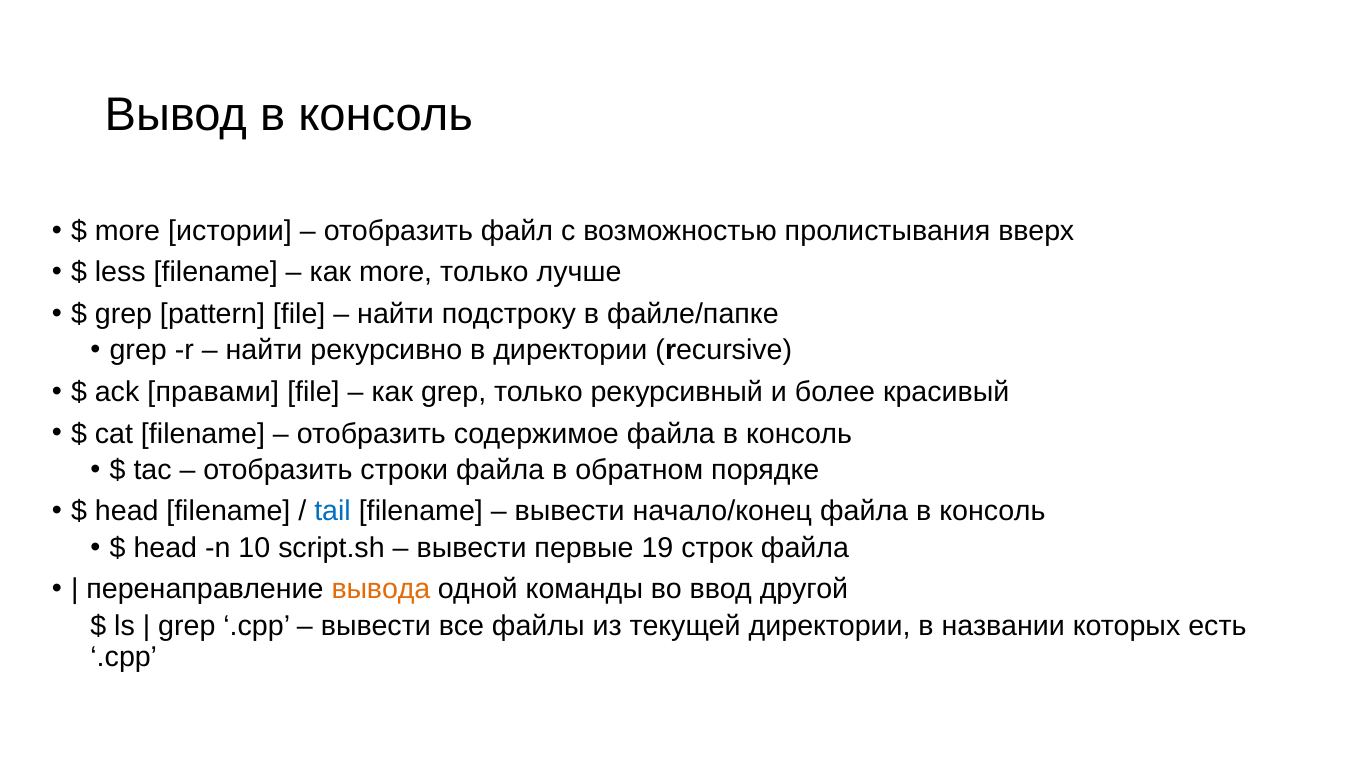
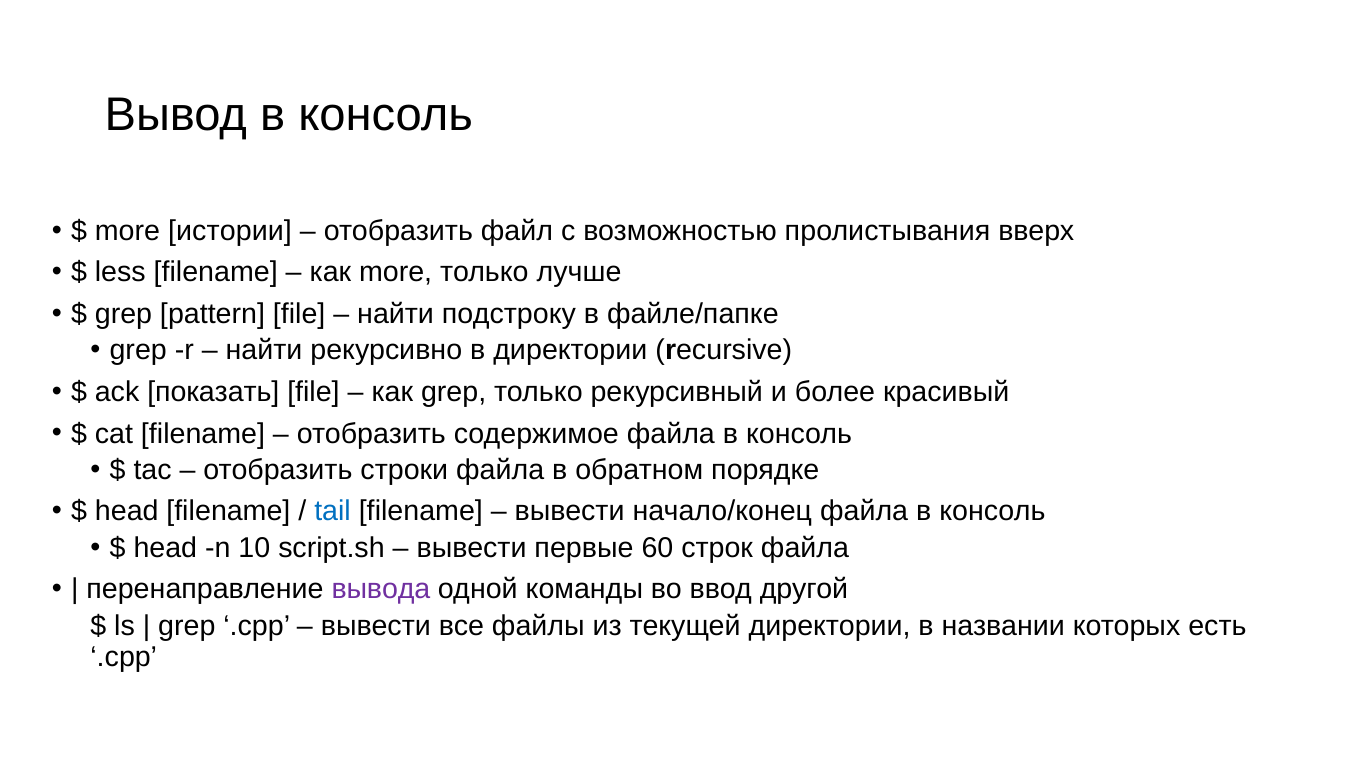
правами: правами -> показать
19: 19 -> 60
вывода colour: orange -> purple
